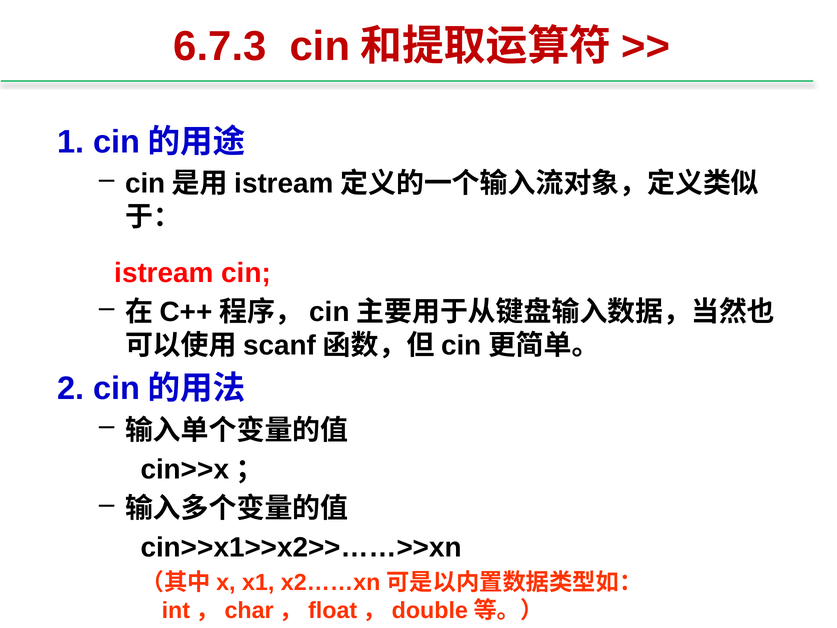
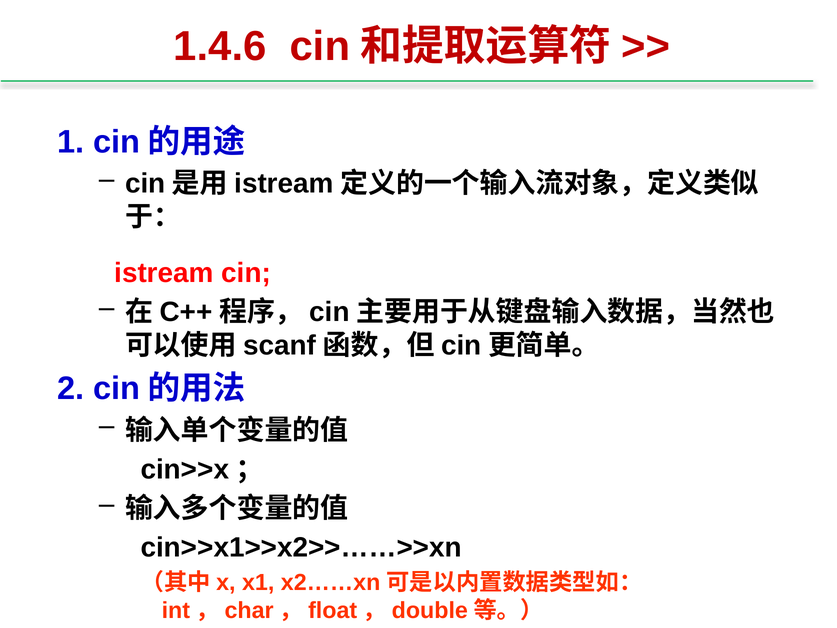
6.7.3: 6.7.3 -> 1.4.6
